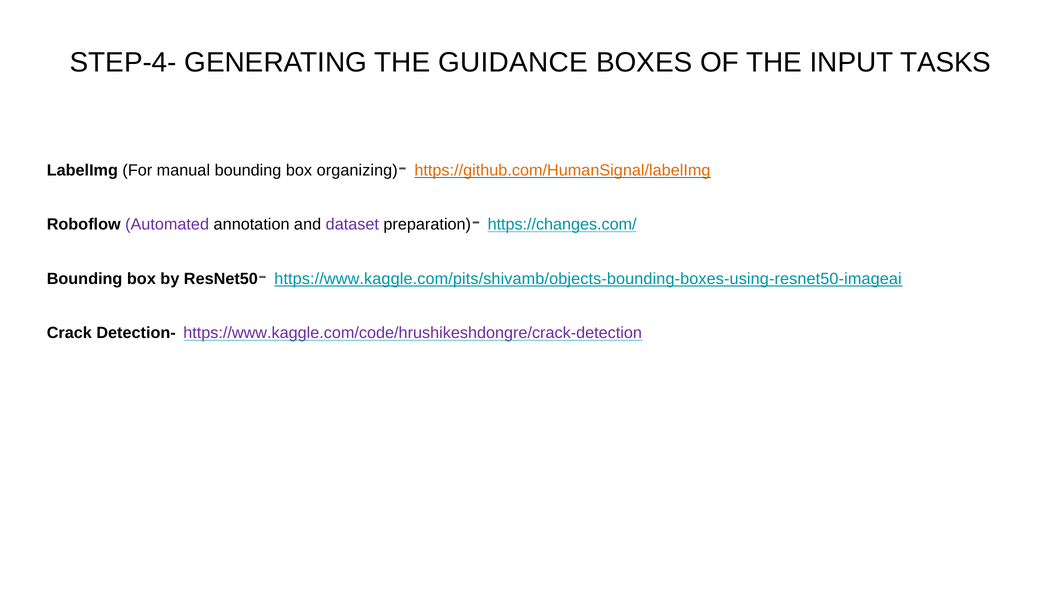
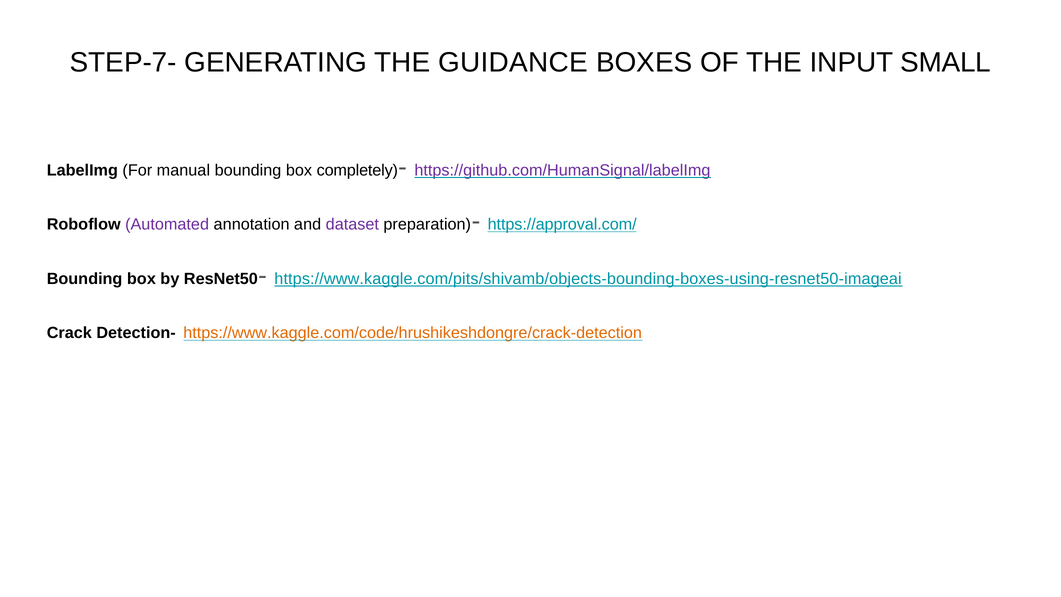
STEP-4-: STEP-4- -> STEP-7-
TASKS: TASKS -> SMALL
organizing: organizing -> completely
https://github.com/HumanSignal/labelImg colour: orange -> purple
https://changes.com/: https://changes.com/ -> https://approval.com/
https://www.kaggle.com/code/hrushikeshdongre/crack-detection colour: purple -> orange
